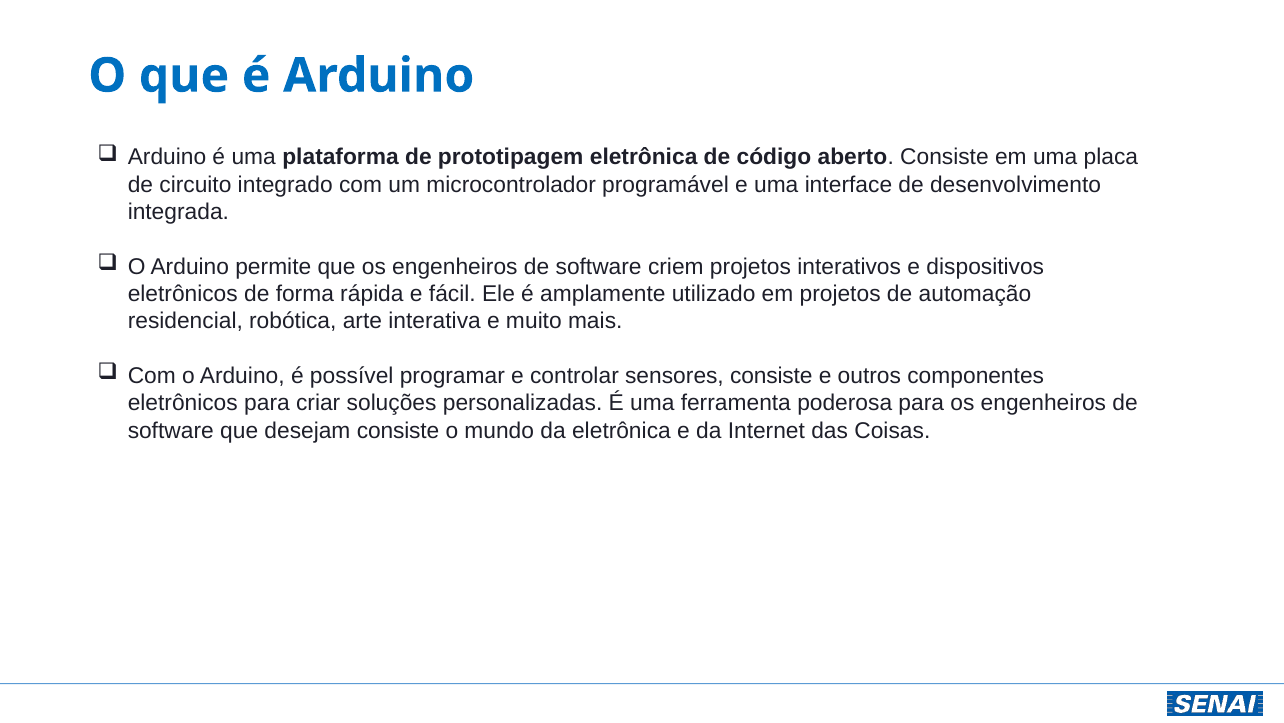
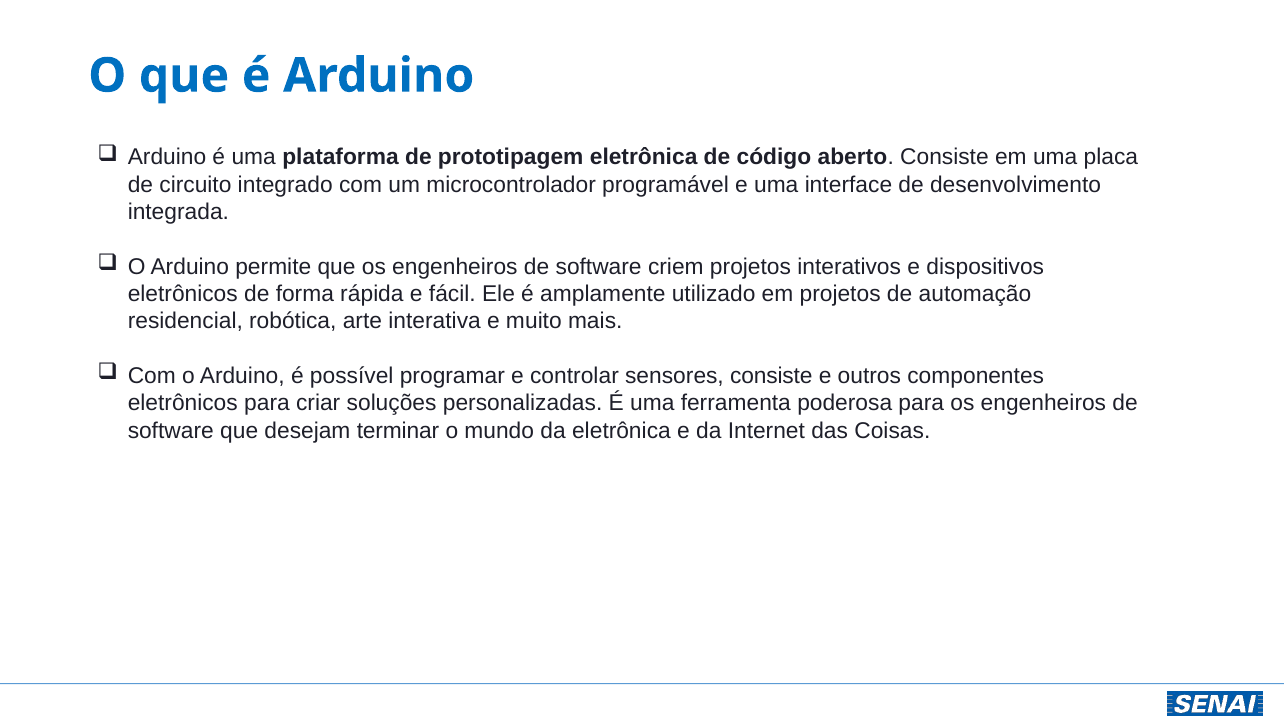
desejam consiste: consiste -> terminar
